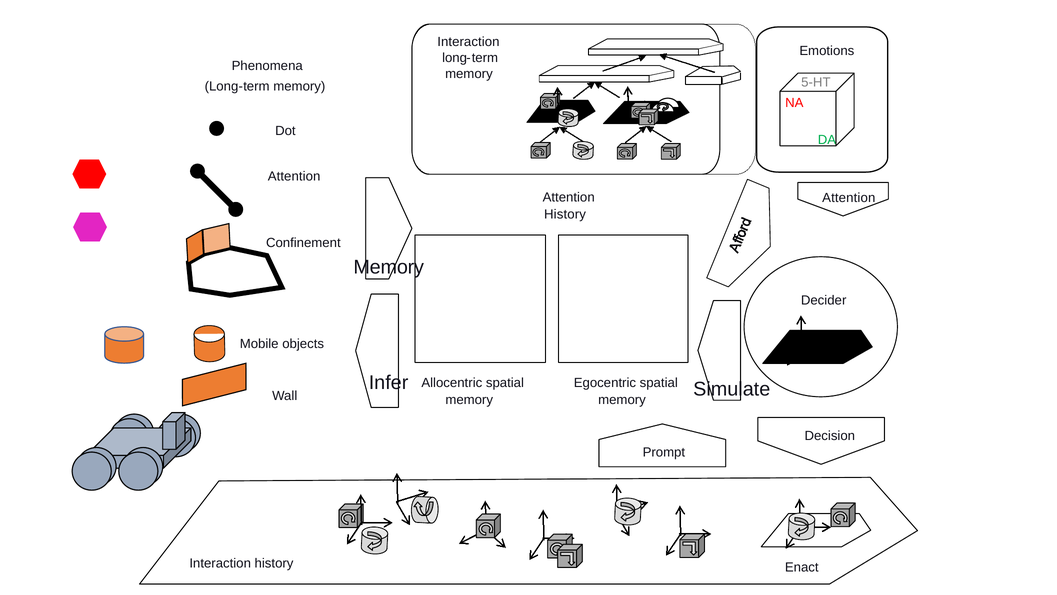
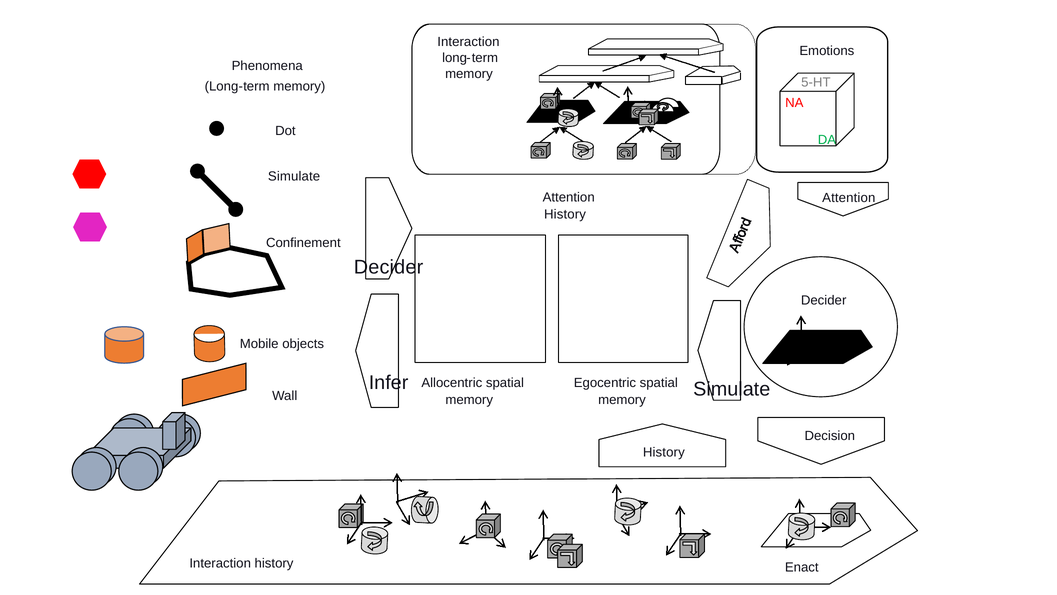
Attention at (294, 176): Attention -> Simulate
Memory at (389, 267): Memory -> Decider
Prompt at (664, 452): Prompt -> History
